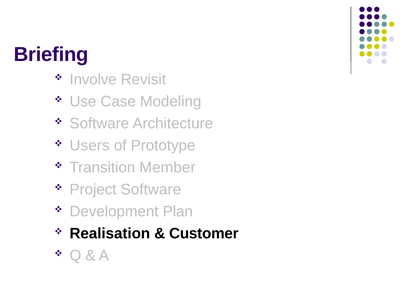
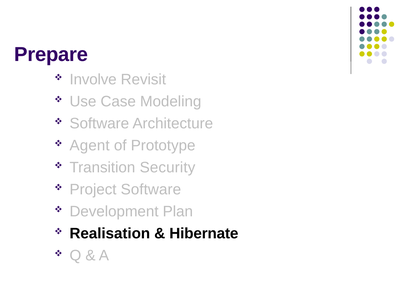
Briefing: Briefing -> Prepare
Users: Users -> Agent
Member: Member -> Security
Customer: Customer -> Hibernate
